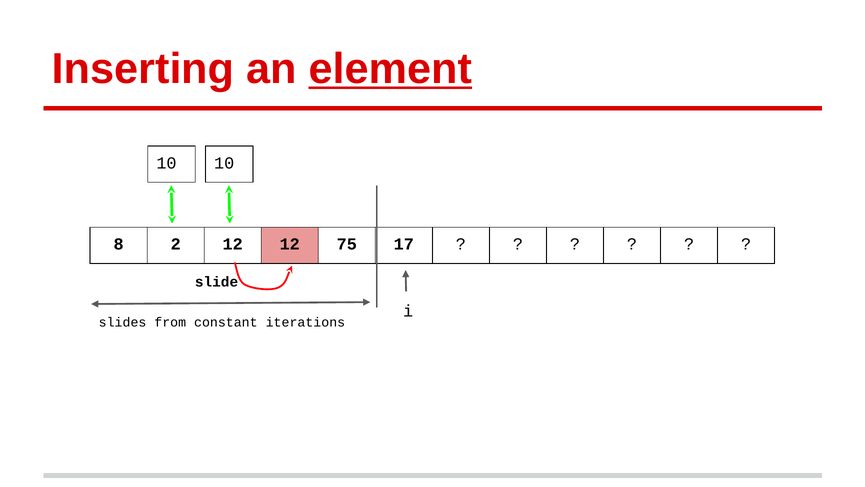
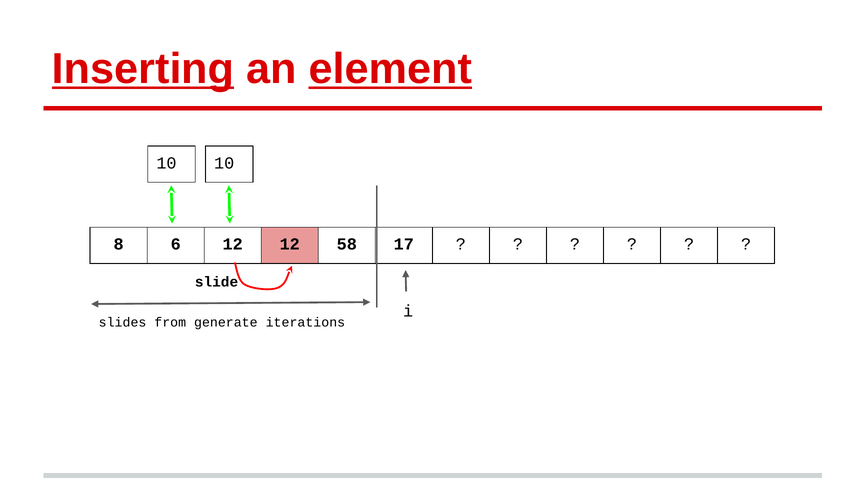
Inserting underline: none -> present
2: 2 -> 6
75: 75 -> 58
constant: constant -> generate
